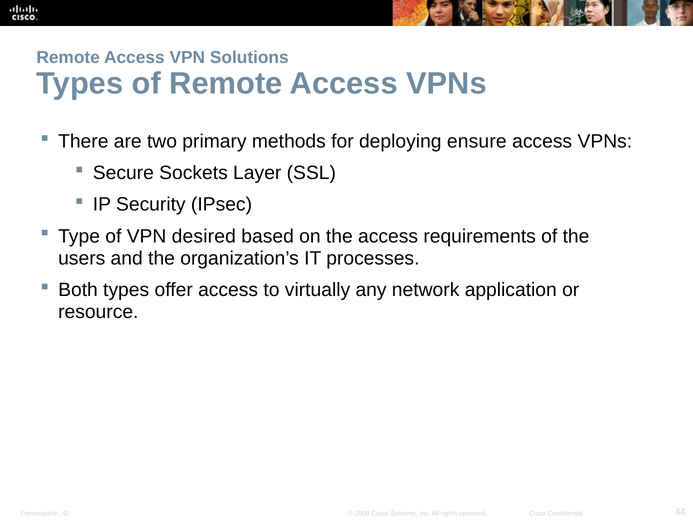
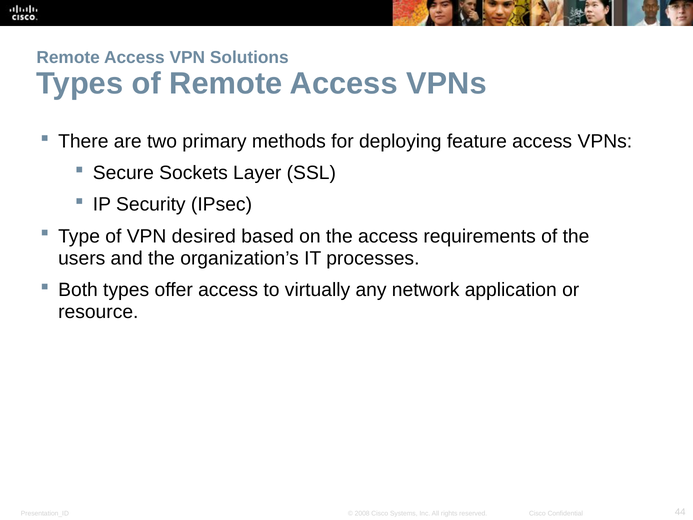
ensure: ensure -> feature
